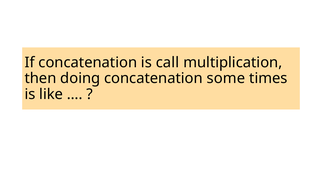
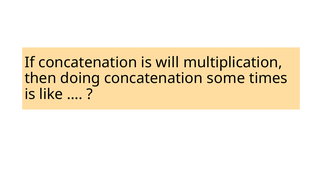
call: call -> will
